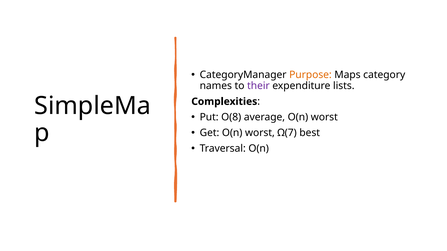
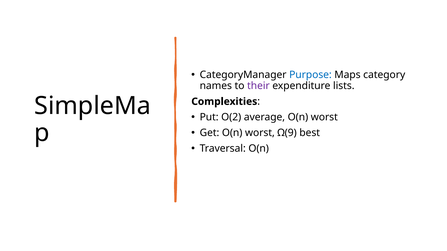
Purpose colour: orange -> blue
O(8: O(8 -> O(2
Ω(7: Ω(7 -> Ω(9
